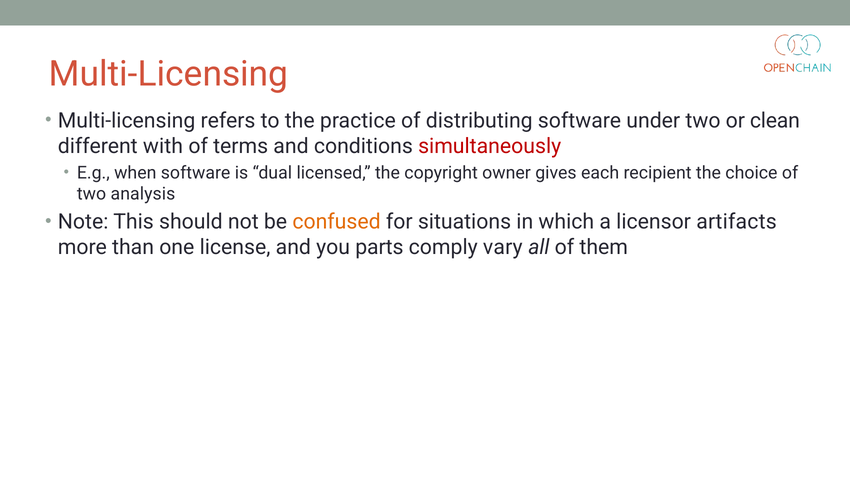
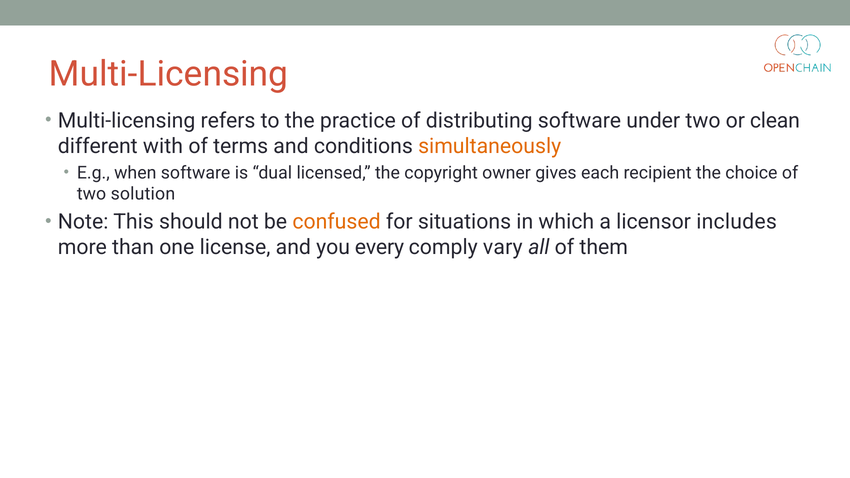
simultaneously colour: red -> orange
analysis: analysis -> solution
artifacts: artifacts -> includes
parts: parts -> every
